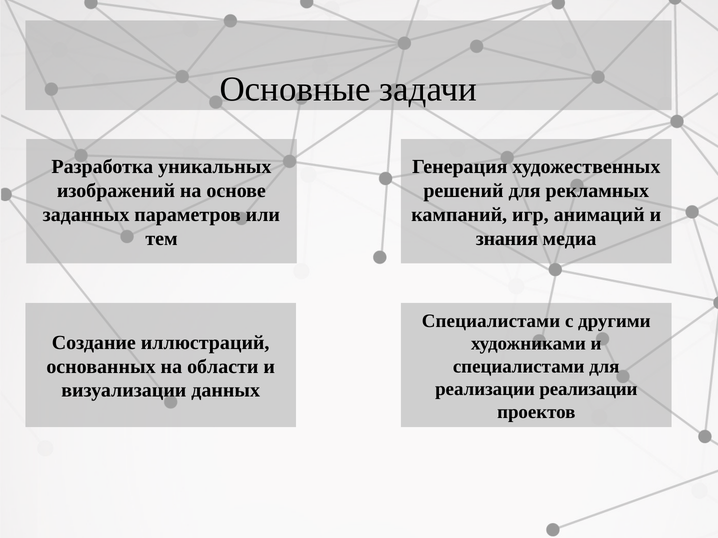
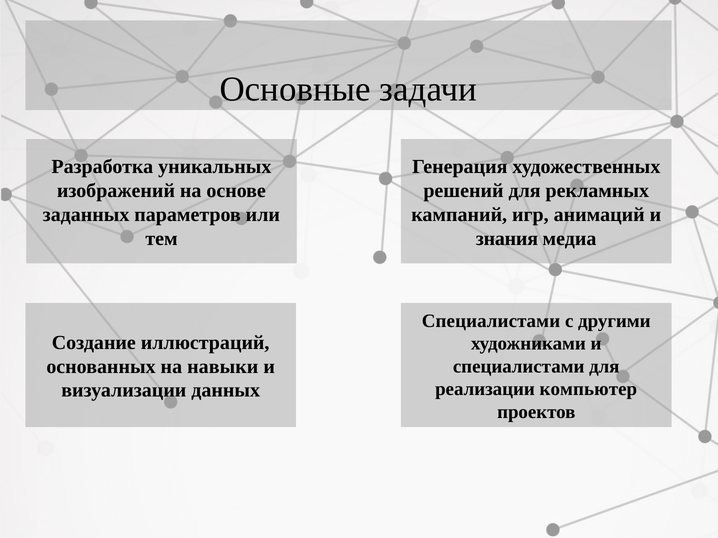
области: области -> навыки
реализации реализации: реализации -> компьютер
